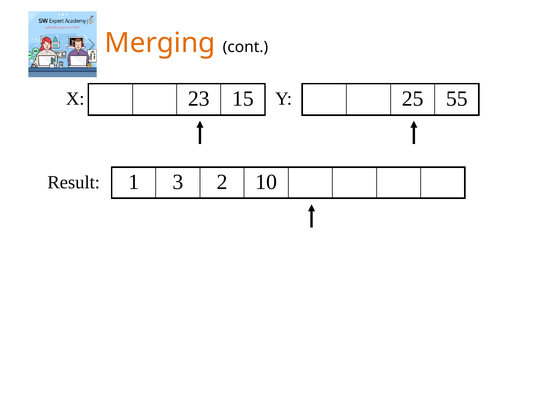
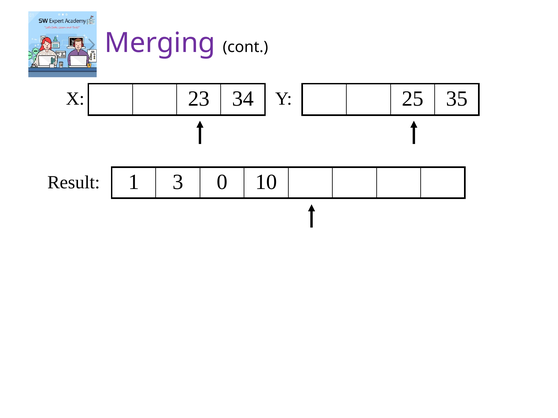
Merging colour: orange -> purple
15: 15 -> 34
55: 55 -> 35
2: 2 -> 0
